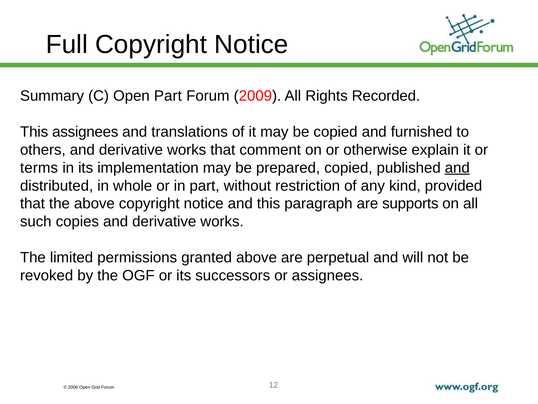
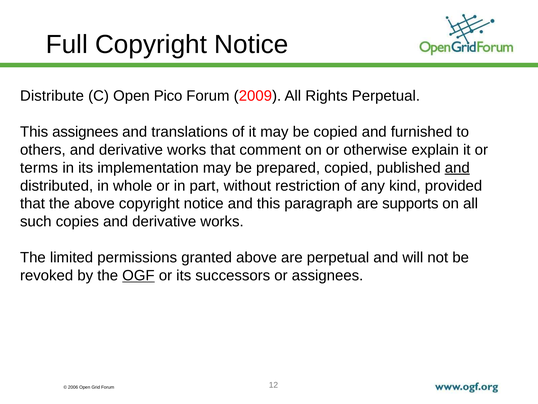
Summary: Summary -> Distribute
Open Part: Part -> Pico
Rights Recorded: Recorded -> Perpetual
OGF underline: none -> present
